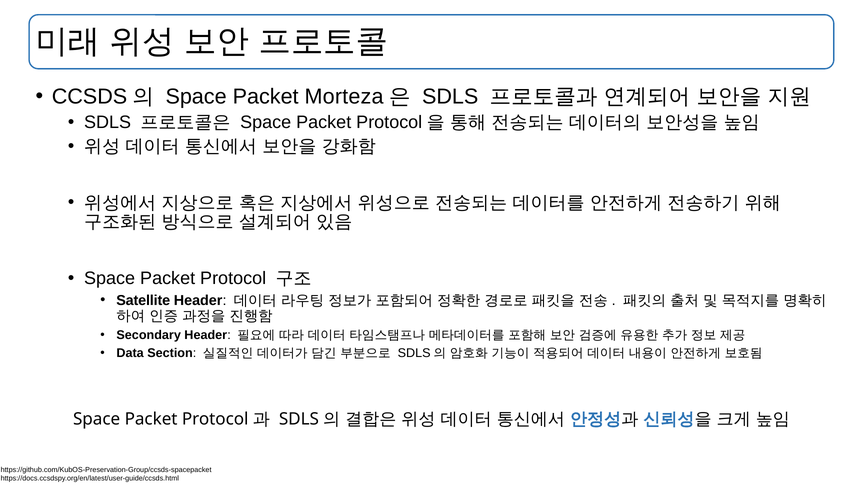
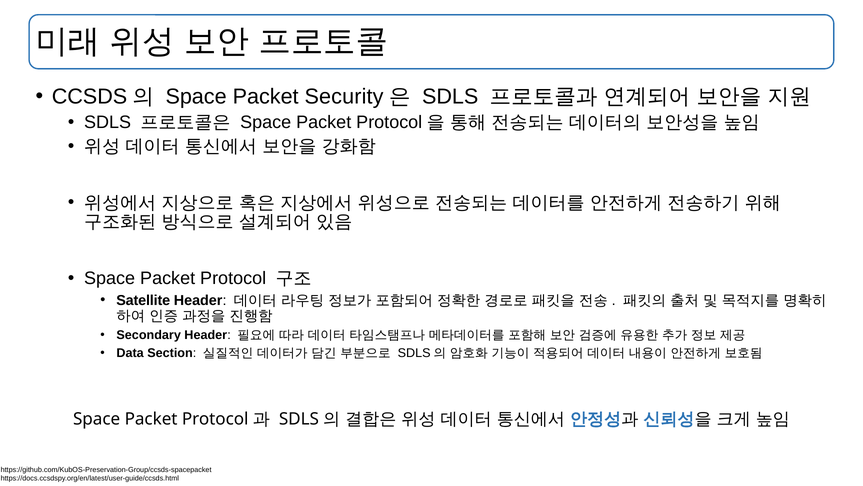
Morteza: Morteza -> Security
